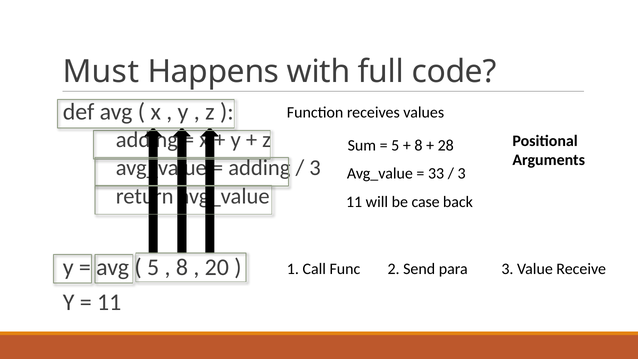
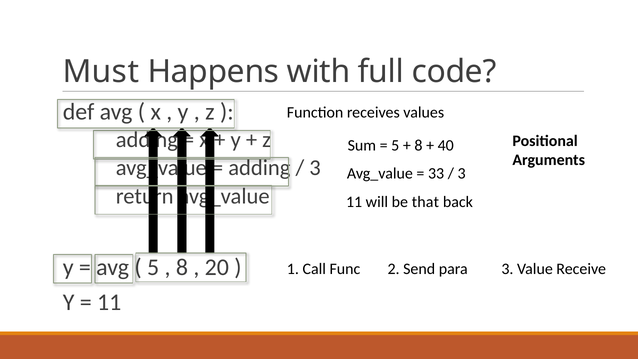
28: 28 -> 40
case: case -> that
